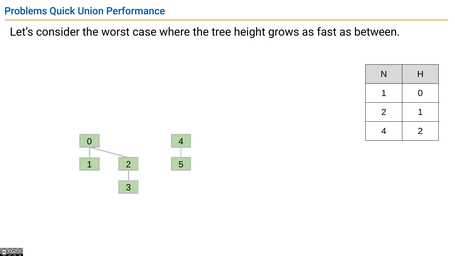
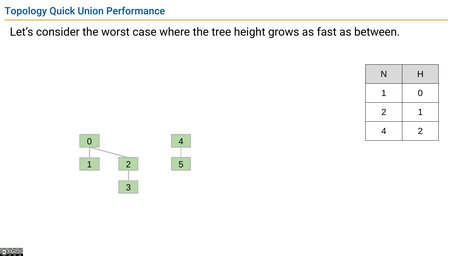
Problems: Problems -> Topology
